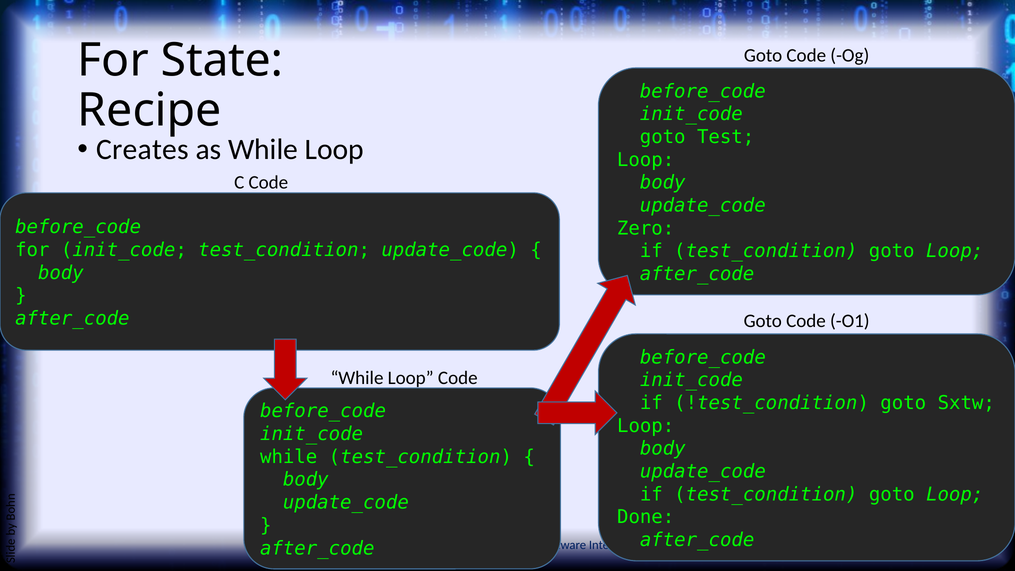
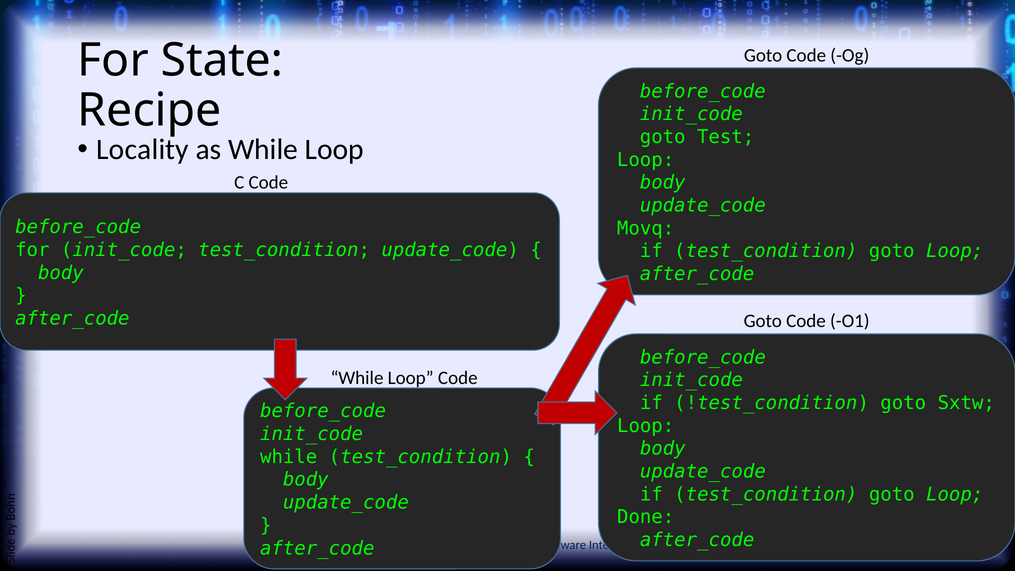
Creates: Creates -> Locality
Zero: Zero -> Movq
